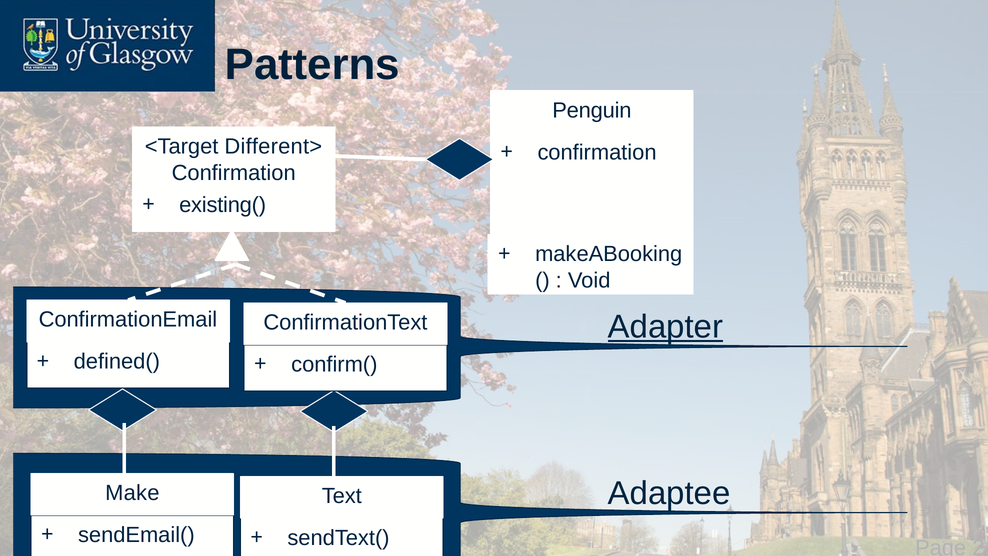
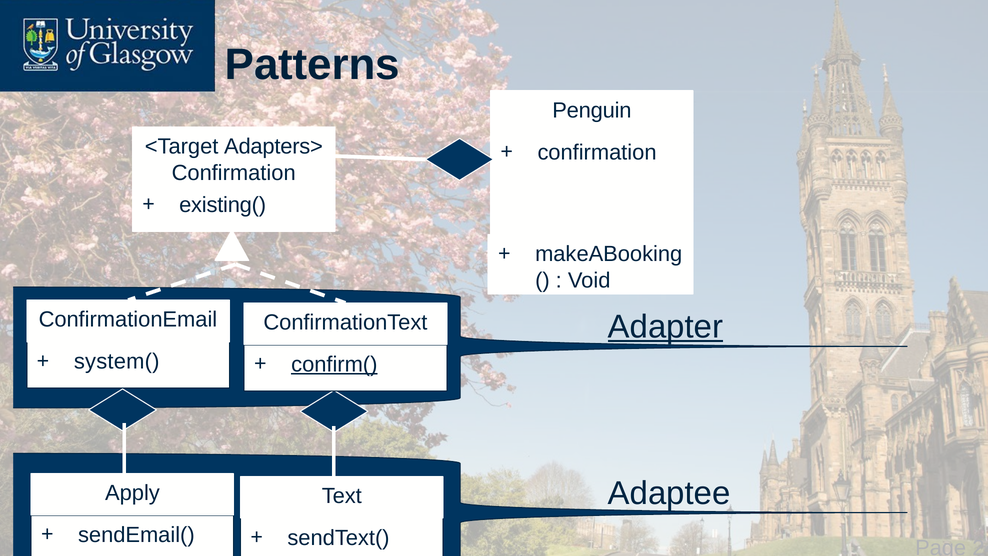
Different>: Different> -> Adapters>
defined(: defined( -> system(
confirm( underline: none -> present
Make: Make -> Apply
